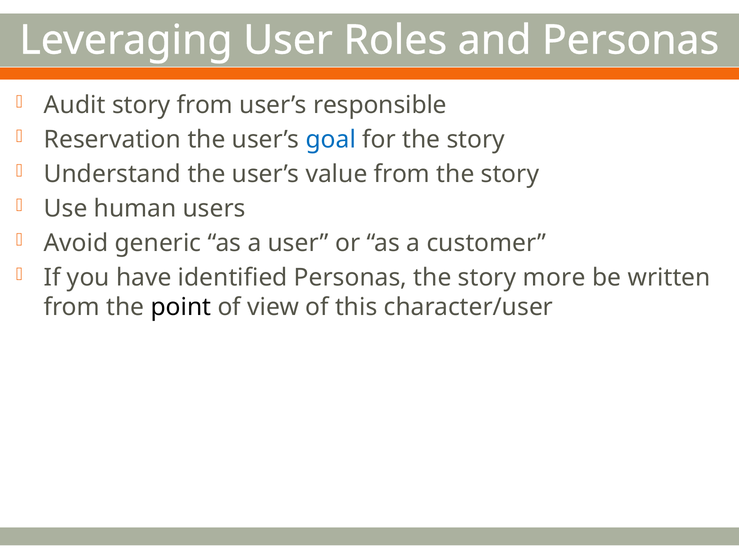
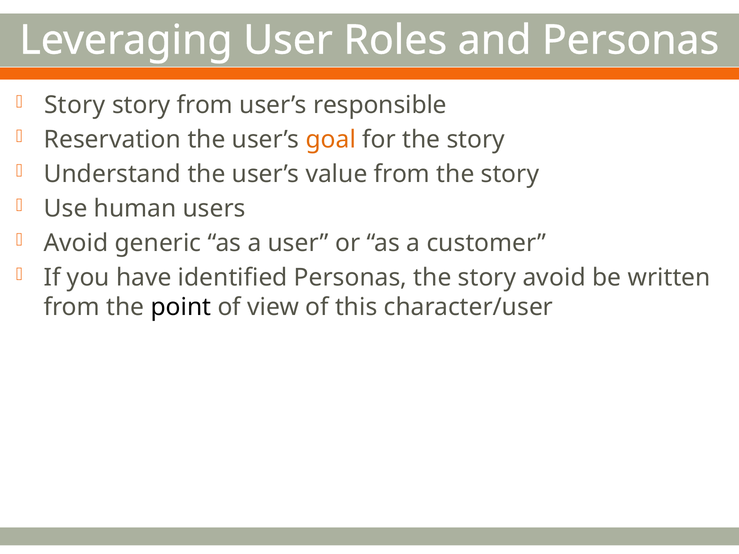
Audit at (75, 105): Audit -> Story
goal colour: blue -> orange
story more: more -> avoid
